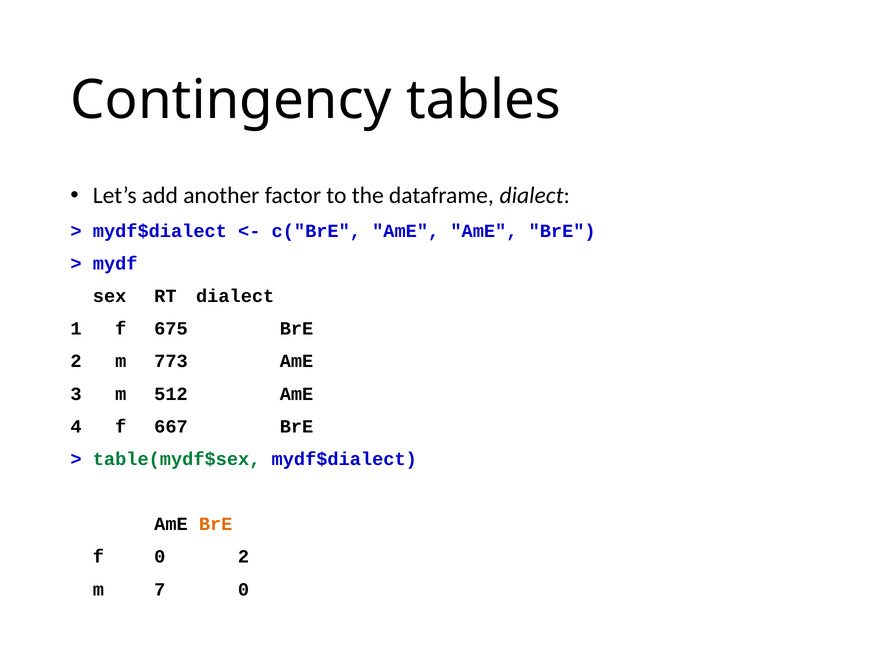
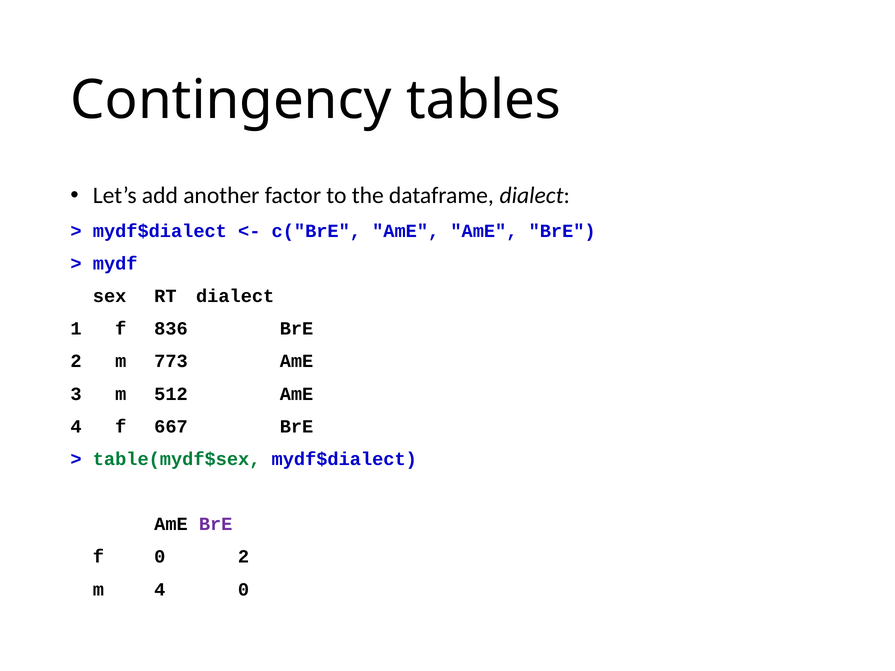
675: 675 -> 836
BrE at (216, 524) colour: orange -> purple
m 7: 7 -> 4
